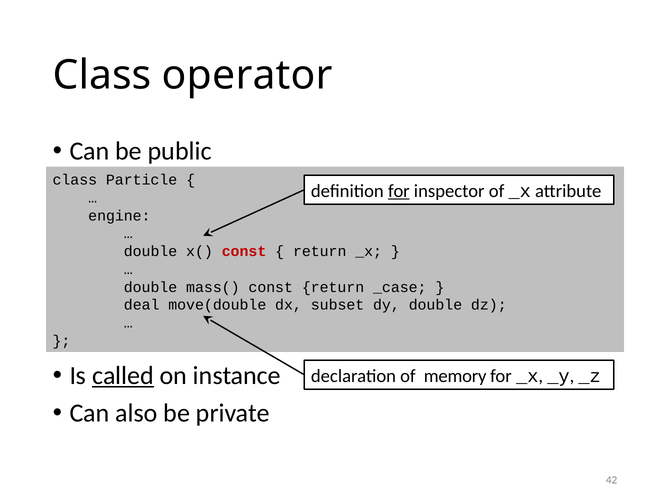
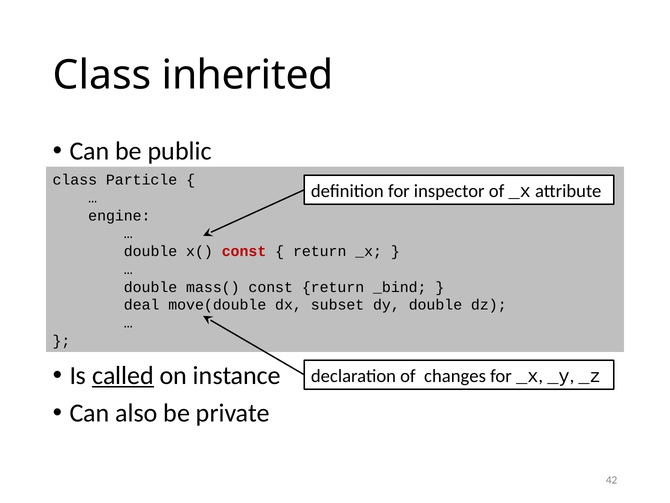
operator: operator -> inherited
for at (399, 191) underline: present -> none
_case: _case -> _bind
memory: memory -> changes
